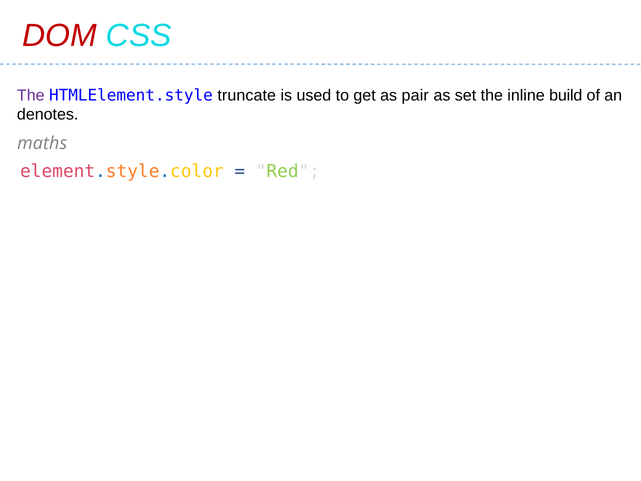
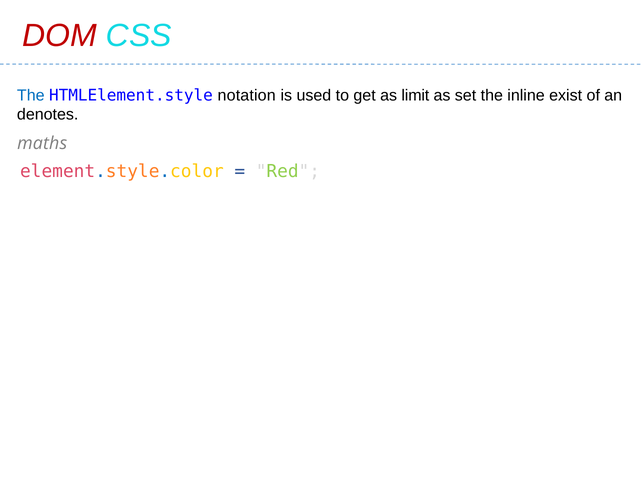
The at (31, 95) colour: purple -> blue
truncate: truncate -> notation
pair: pair -> limit
build: build -> exist
